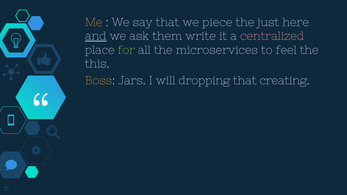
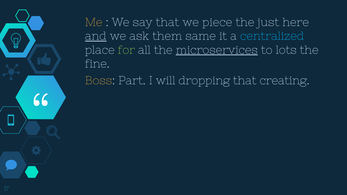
write: write -> same
centralized colour: pink -> light blue
microservices underline: none -> present
feel: feel -> lots
this: this -> fine
Jars: Jars -> Part
